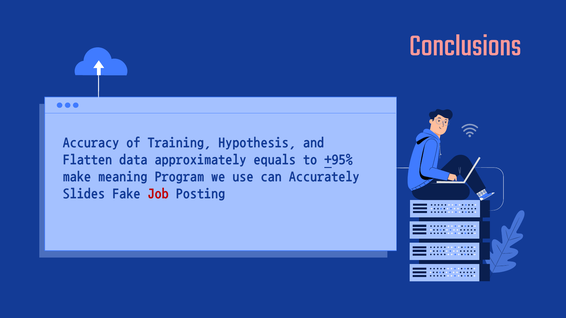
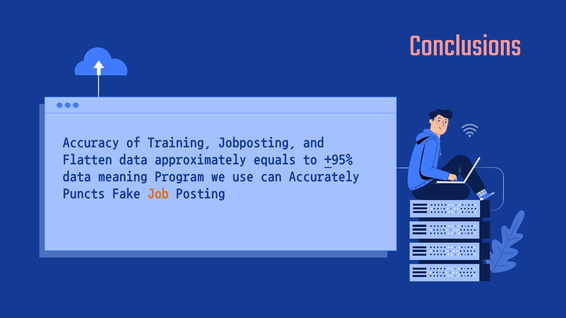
Hypothesis: Hypothesis -> Jobposting
make at (77, 176): make -> data
Slides: Slides -> Puncts
Job colour: red -> orange
